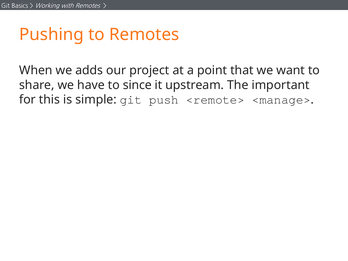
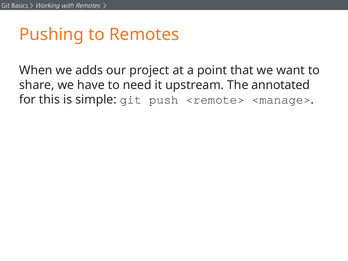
since: since -> need
important: important -> annotated
